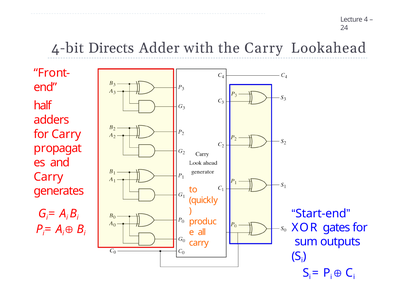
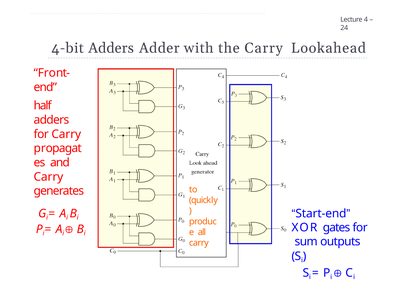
4-bit Directs: Directs -> Adders
